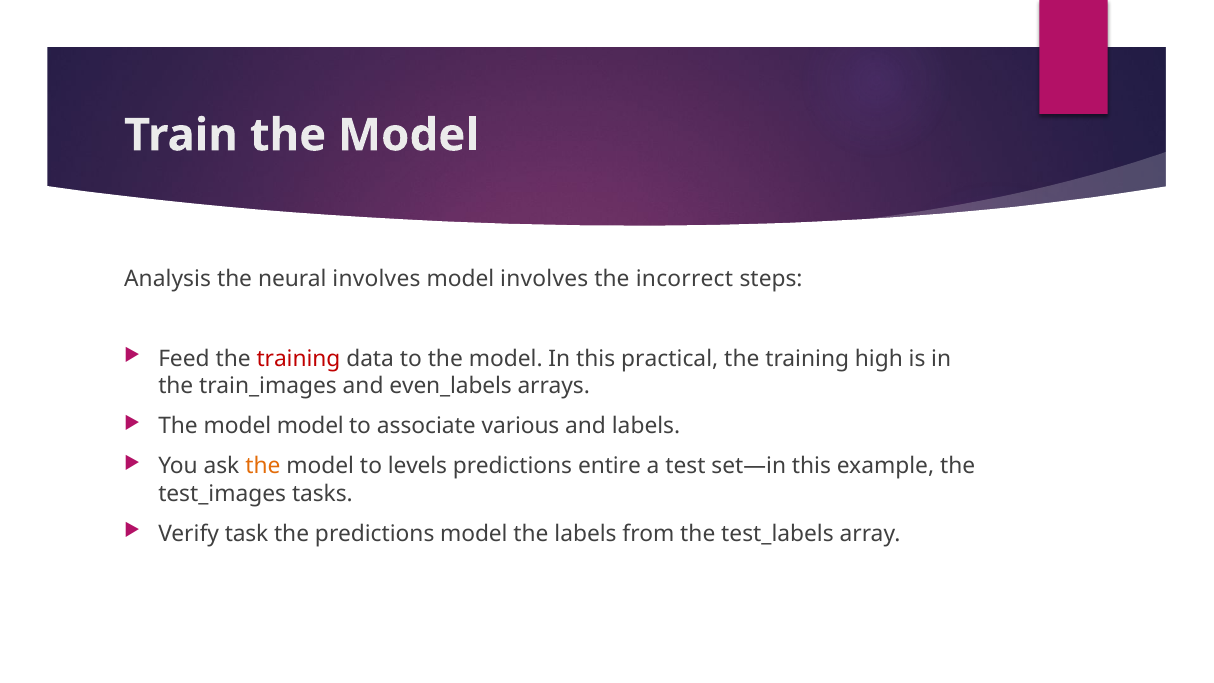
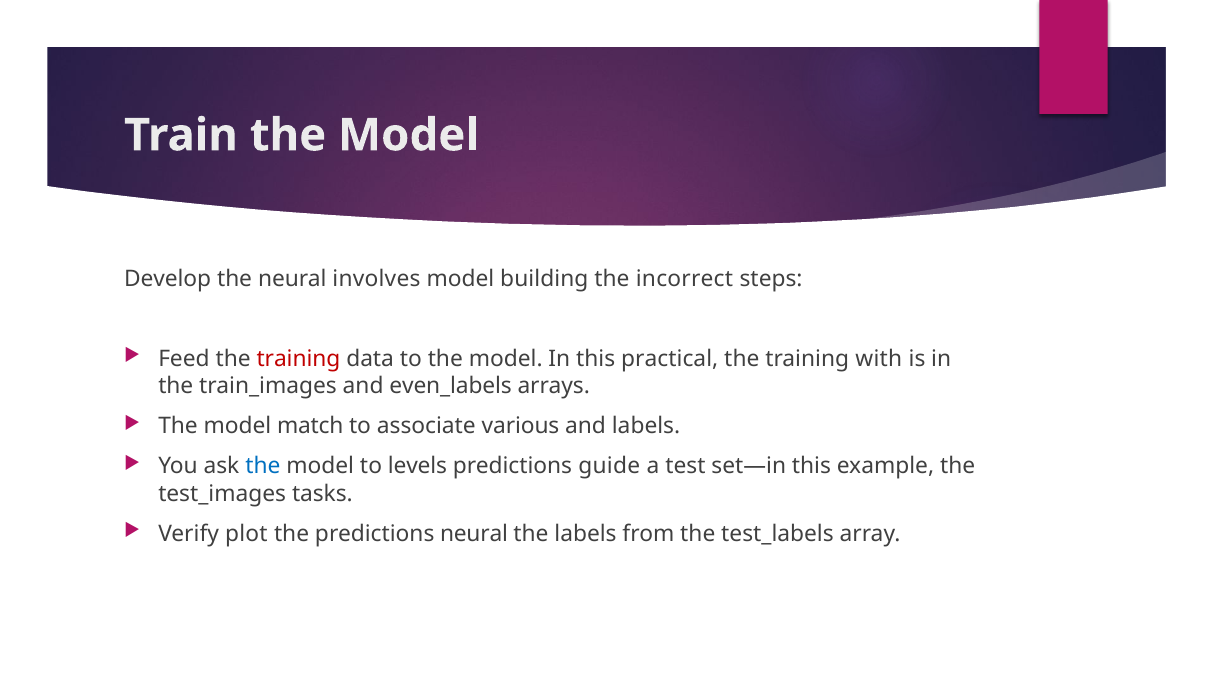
Analysis: Analysis -> Develop
model involves: involves -> building
high: high -> with
model model: model -> match
the at (263, 466) colour: orange -> blue
entire: entire -> guide
task: task -> plot
predictions model: model -> neural
